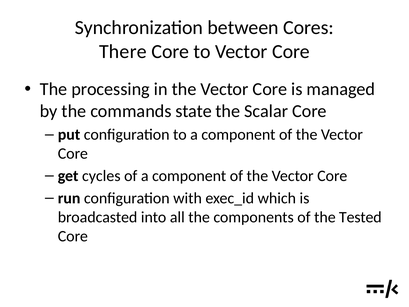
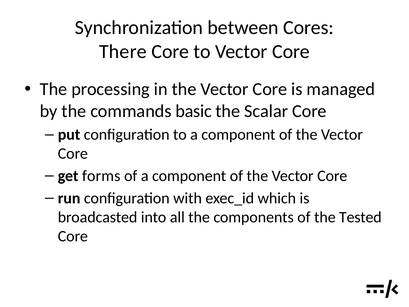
state: state -> basic
cycles: cycles -> forms
